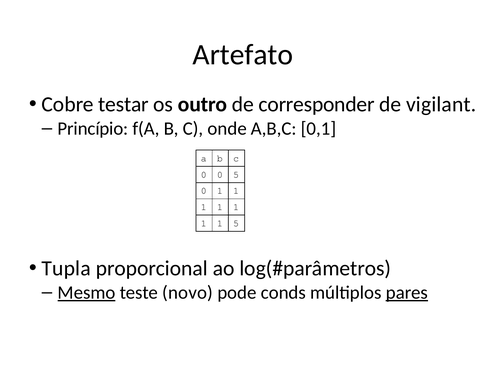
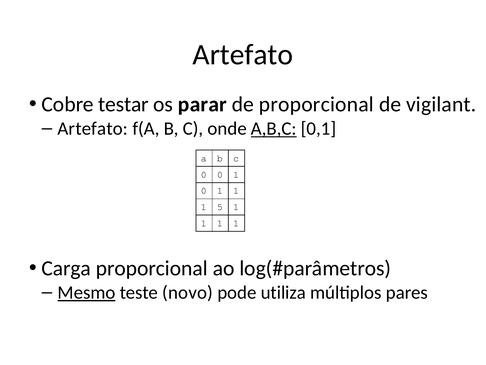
outro: outro -> parar
de corresponder: corresponder -> proporcional
Princípio at (93, 128): Princípio -> Artefato
A,B,C underline: none -> present
0 0 5: 5 -> 1
1 at (220, 207): 1 -> 5
5 at (236, 223): 5 -> 1
Tupla: Tupla -> Carga
conds: conds -> utiliza
pares underline: present -> none
